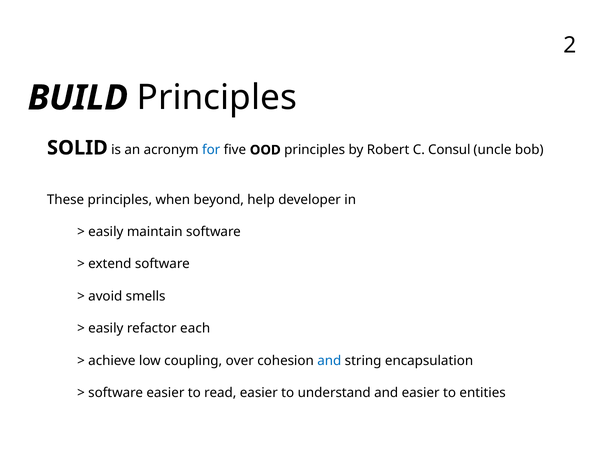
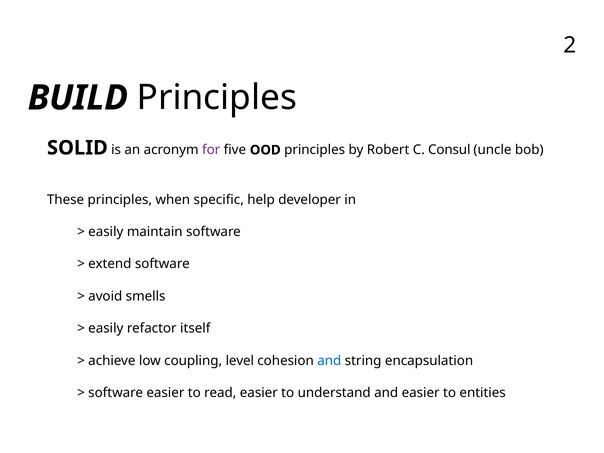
for colour: blue -> purple
beyond: beyond -> specific
each: each -> itself
over: over -> level
